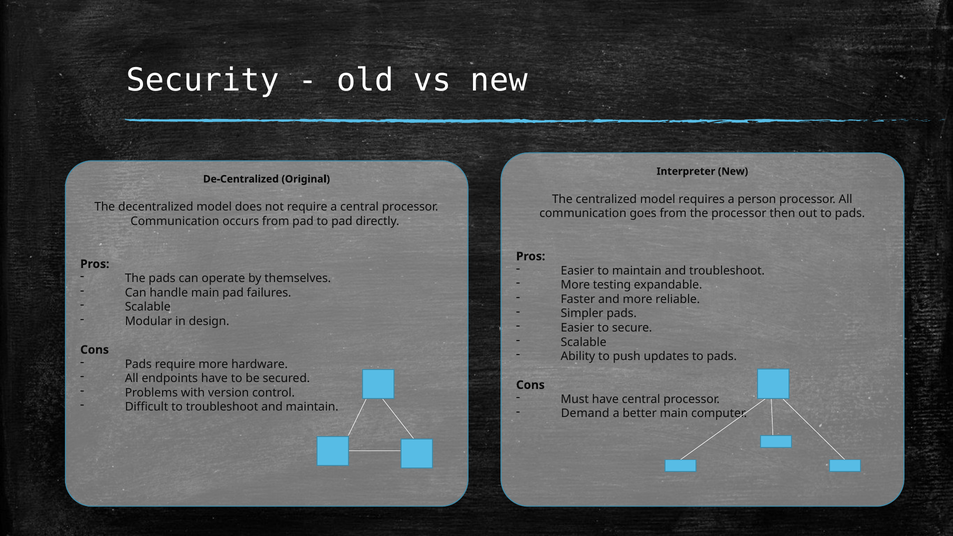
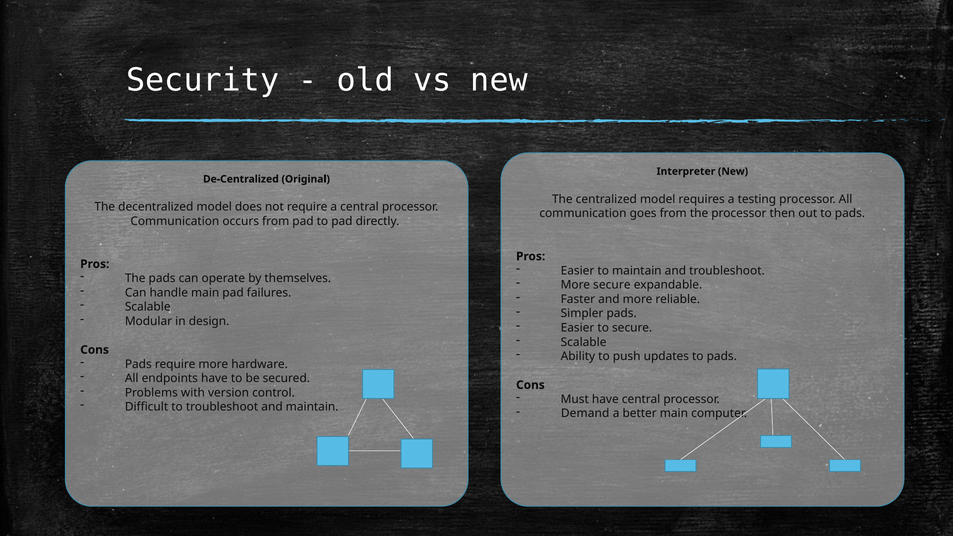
person: person -> testing
More testing: testing -> secure
